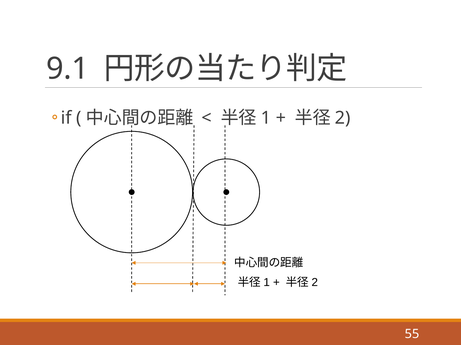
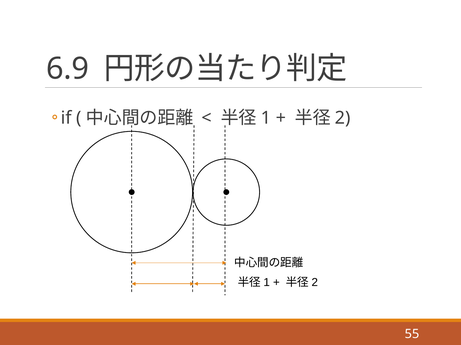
9.1: 9.1 -> 6.9
